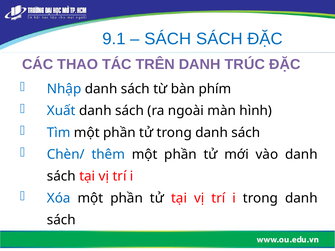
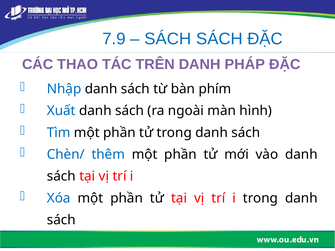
9.1: 9.1 -> 7.9
TRÚC: TRÚC -> PHÁP
